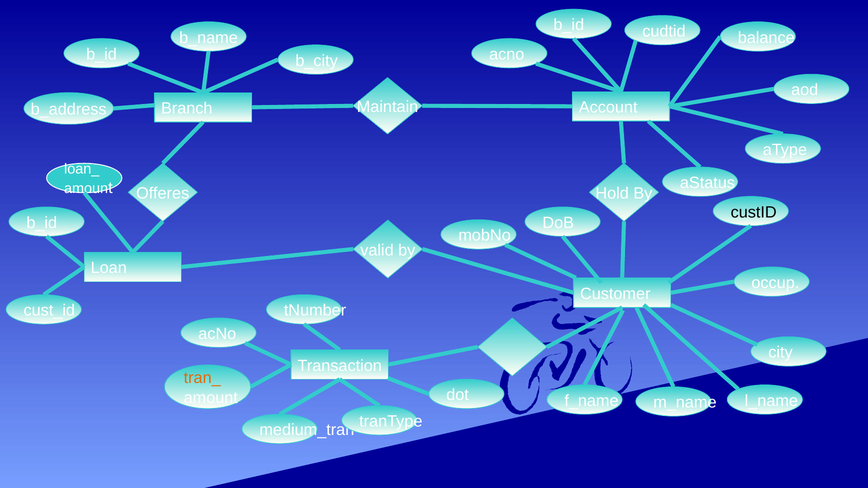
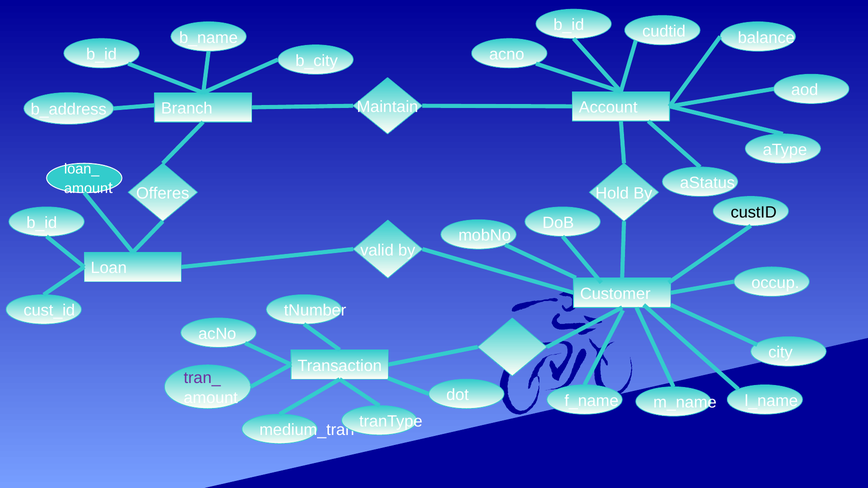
tran_ colour: orange -> purple
